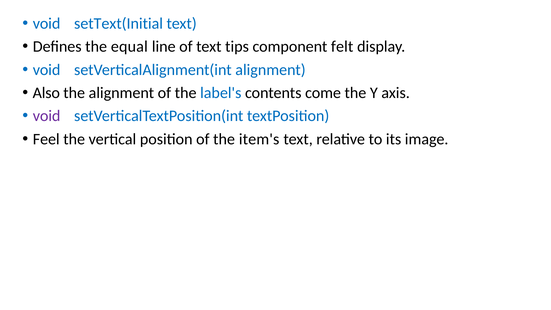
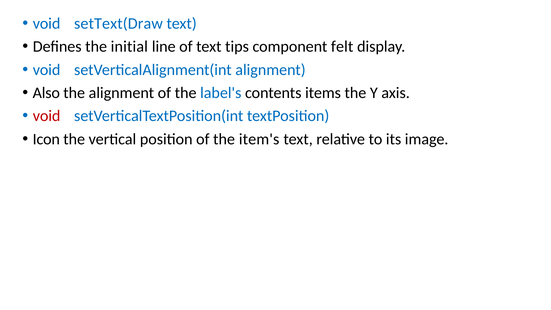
setText(Initial: setText(Initial -> setText(Draw
equal: equal -> initial
come: come -> items
void at (47, 116) colour: purple -> red
Feel: Feel -> Icon
